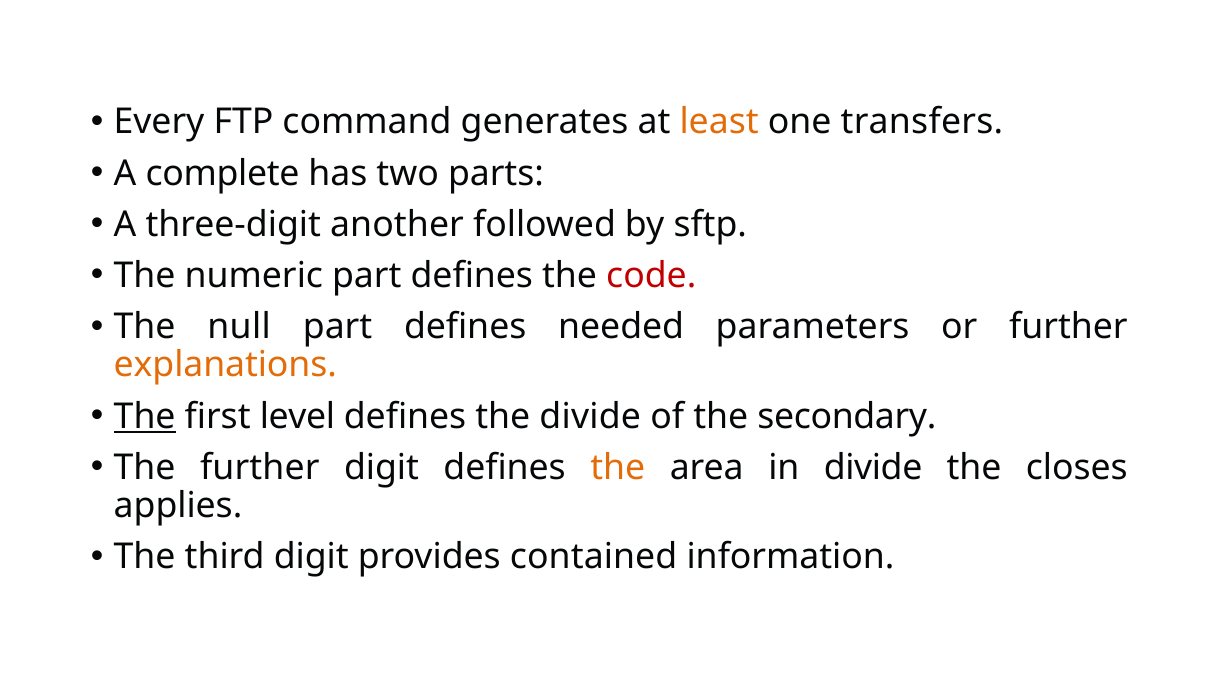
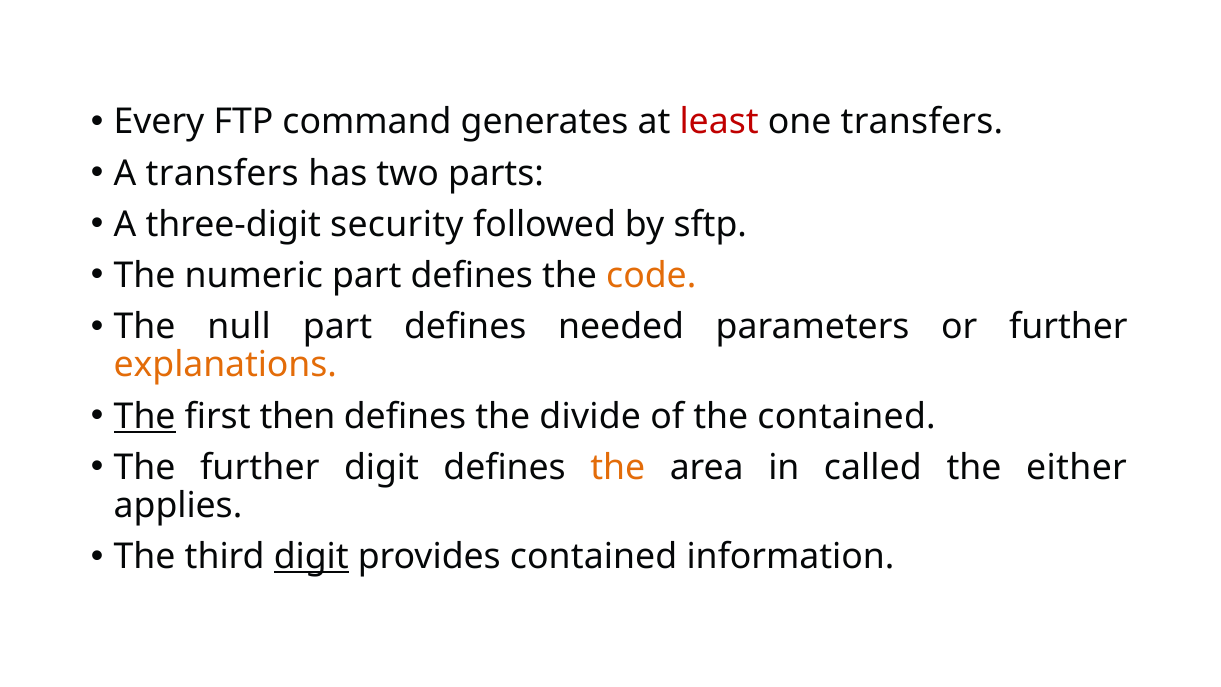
least colour: orange -> red
A complete: complete -> transfers
another: another -> security
code colour: red -> orange
level: level -> then
the secondary: secondary -> contained
in divide: divide -> called
closes: closes -> either
digit at (311, 557) underline: none -> present
